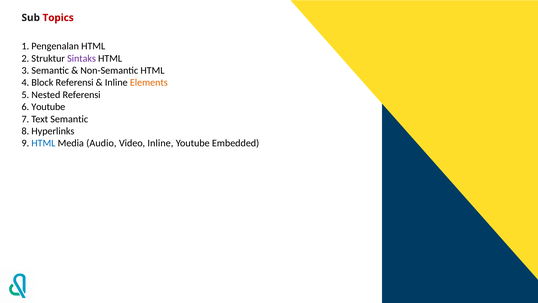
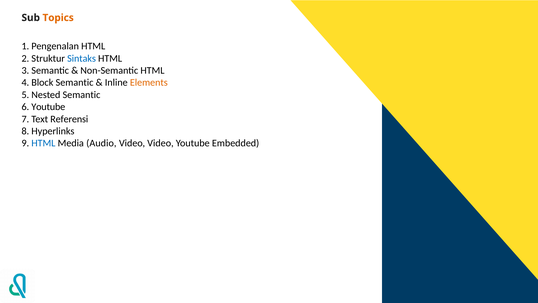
Topics colour: red -> orange
Sintaks colour: purple -> blue
Block Referensi: Referensi -> Semantic
Nested Referensi: Referensi -> Semantic
Text Semantic: Semantic -> Referensi
Video Inline: Inline -> Video
